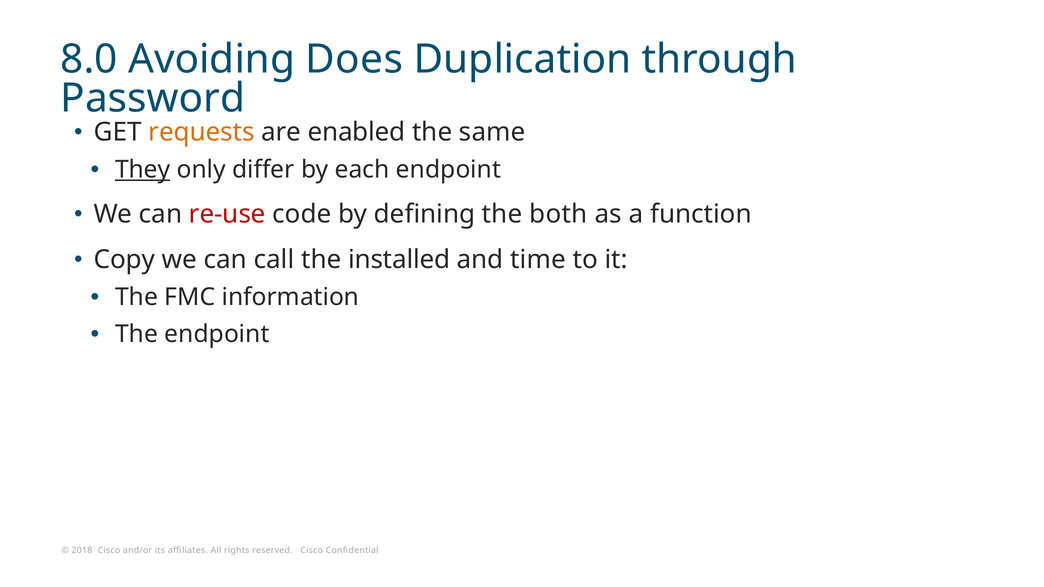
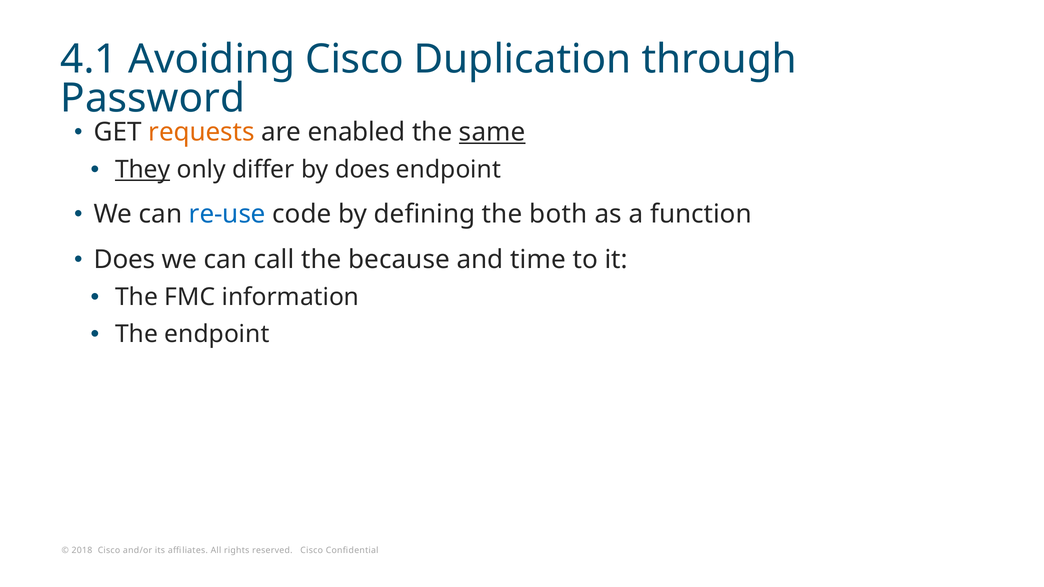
8.0: 8.0 -> 4.1
Avoiding Does: Does -> Cisco
same underline: none -> present
by each: each -> does
re-use colour: red -> blue
Copy at (124, 260): Copy -> Does
installed: installed -> because
